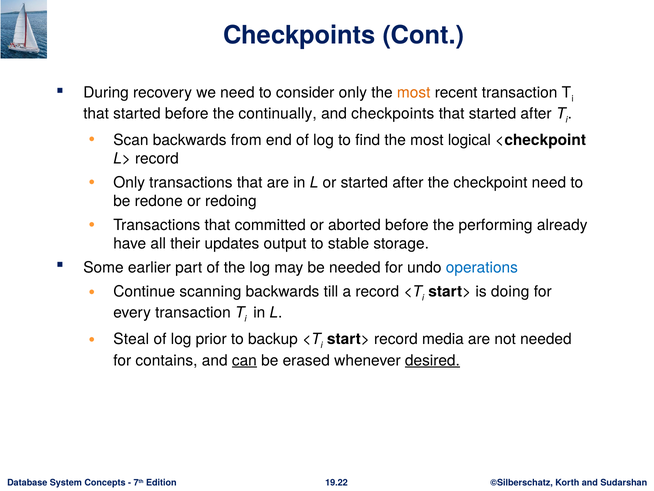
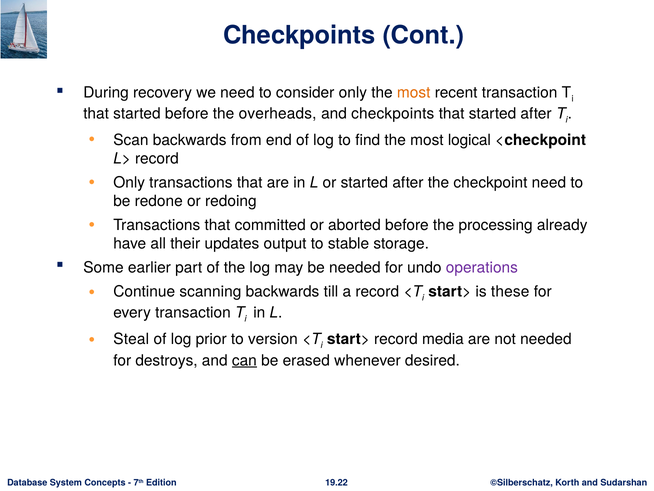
continually: continually -> overheads
performing: performing -> processing
operations colour: blue -> purple
doing: doing -> these
backup: backup -> version
contains: contains -> destroys
desired underline: present -> none
